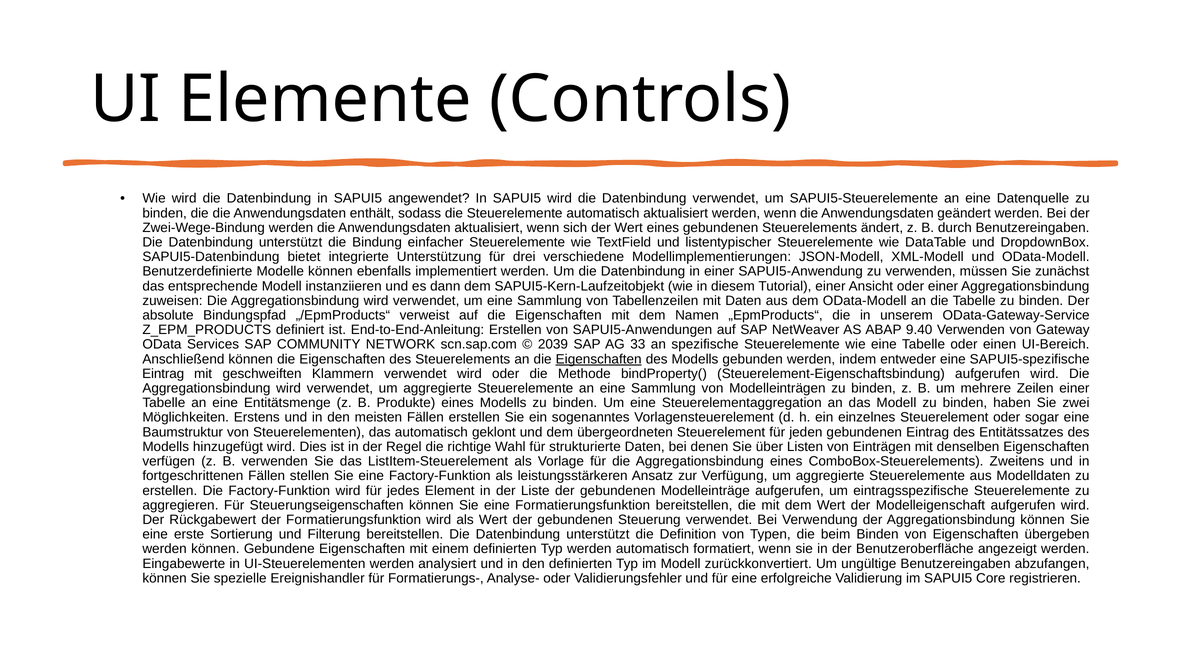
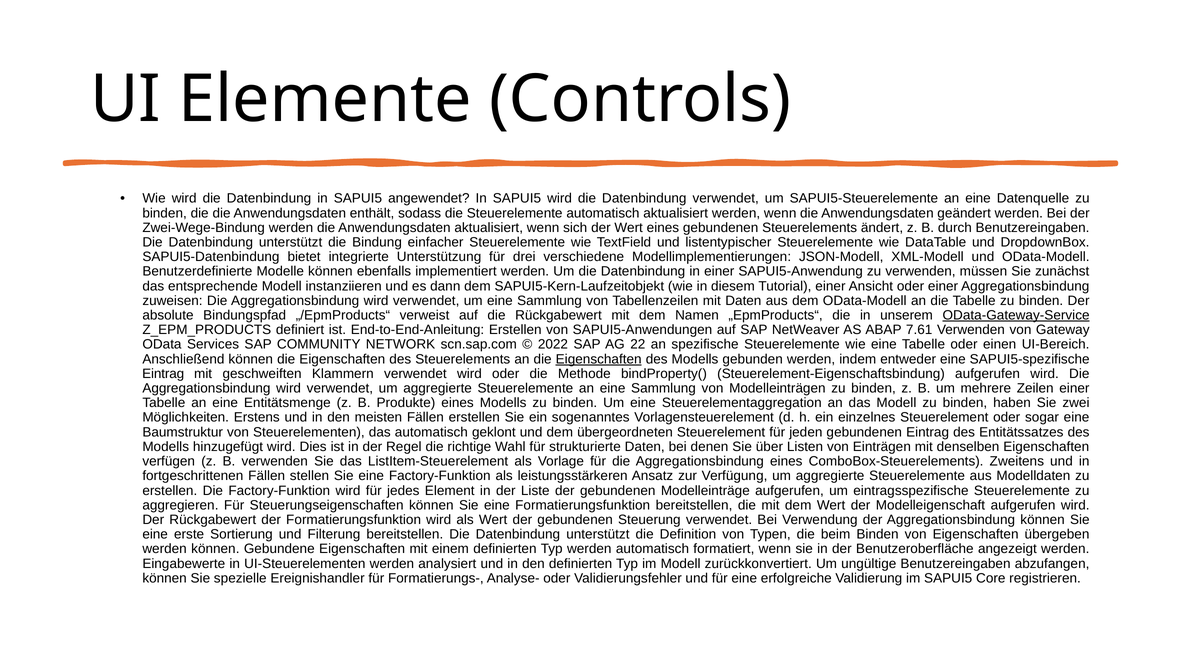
auf die Eigenschaften: Eigenschaften -> Rückgabewert
OData-Gateway-Service underline: none -> present
9.40: 9.40 -> 7.61
2039: 2039 -> 2022
33: 33 -> 22
